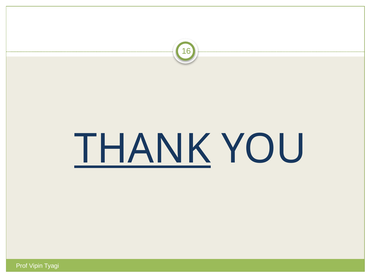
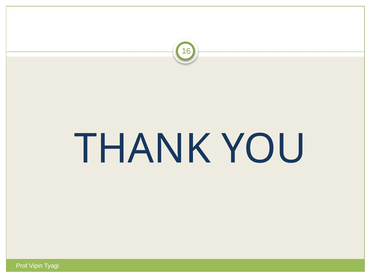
THANK underline: present -> none
